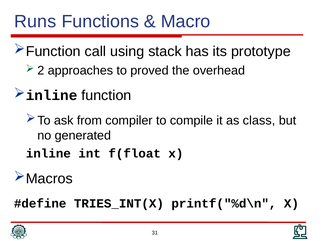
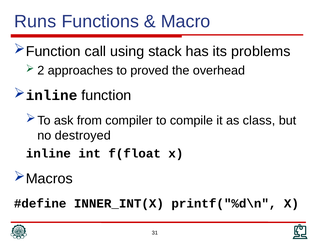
prototype: prototype -> problems
generated: generated -> destroyed
TRIES_INT(X: TRIES_INT(X -> INNER_INT(X
